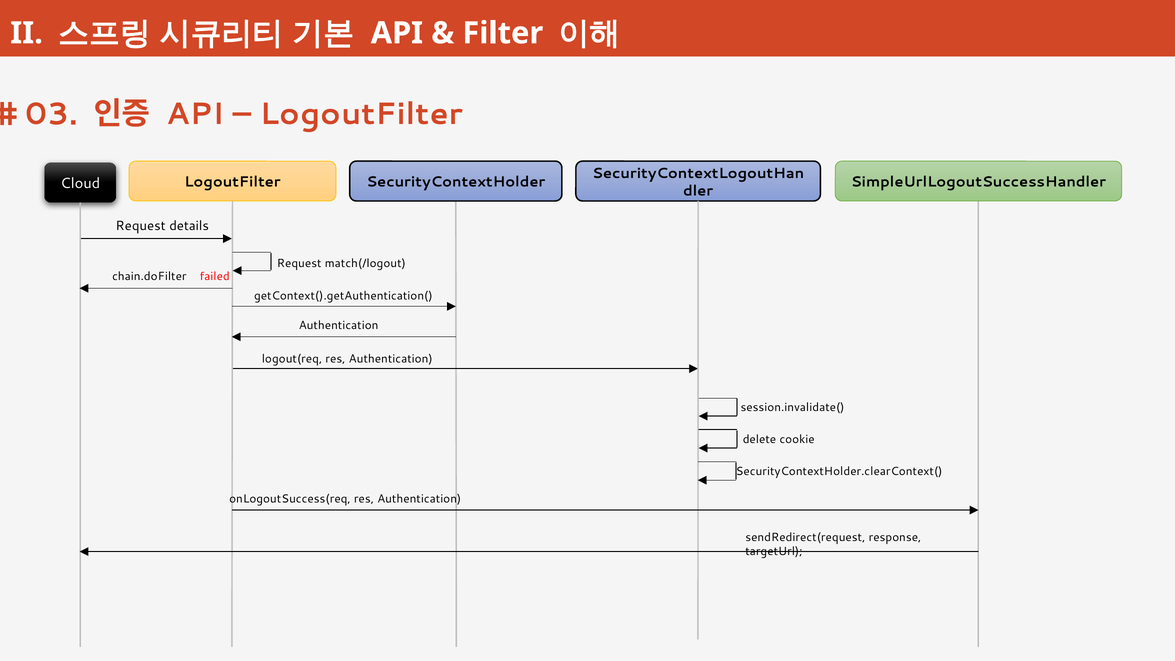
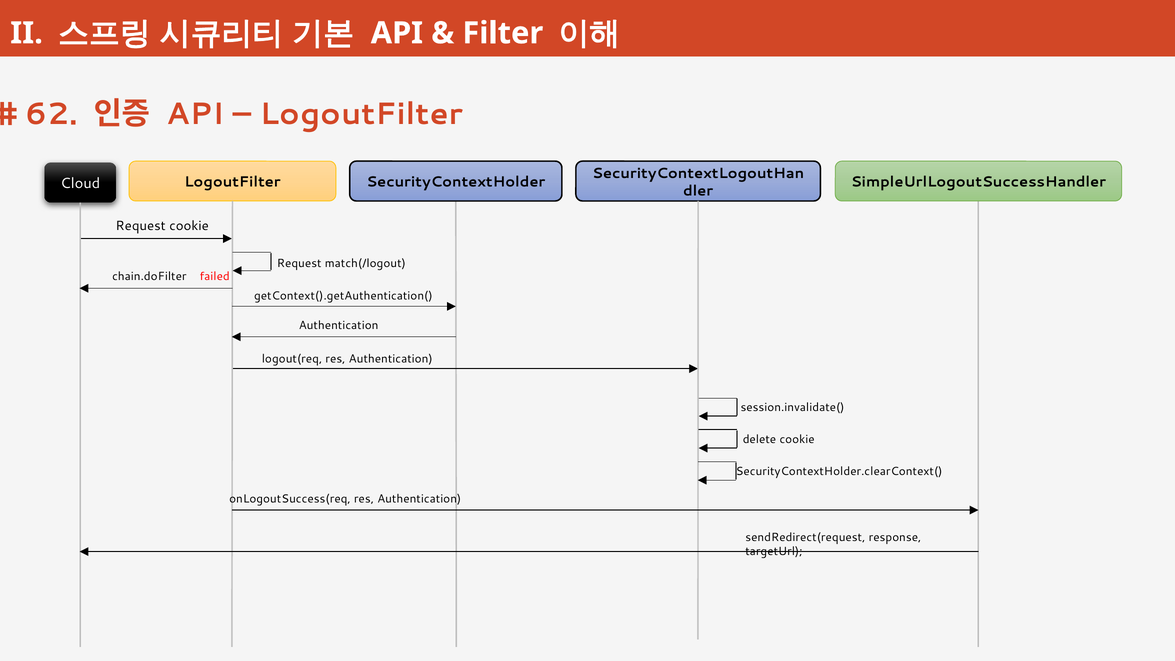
03: 03 -> 62
Request details: details -> cookie
